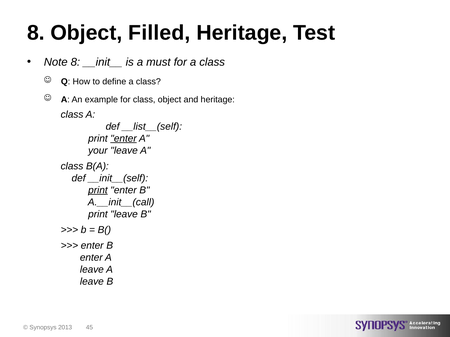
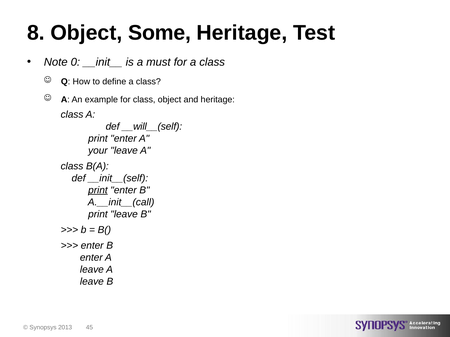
Filled: Filled -> Some
Note 8: 8 -> 0
__list__(self: __list__(self -> __will__(self
enter at (124, 139) underline: present -> none
